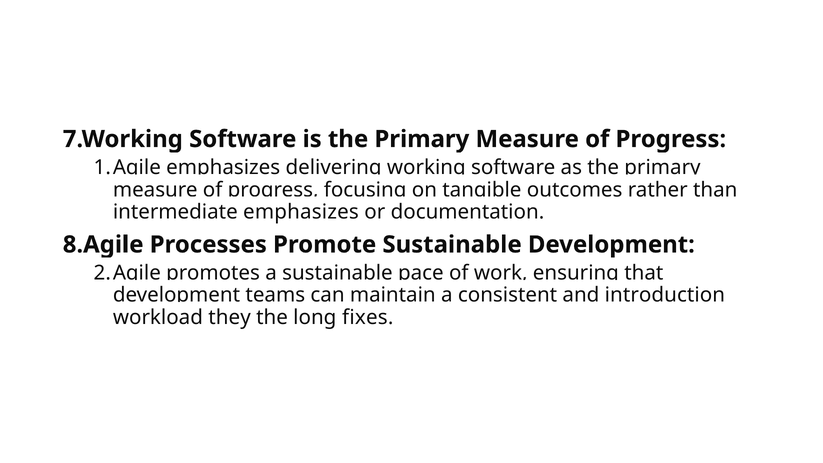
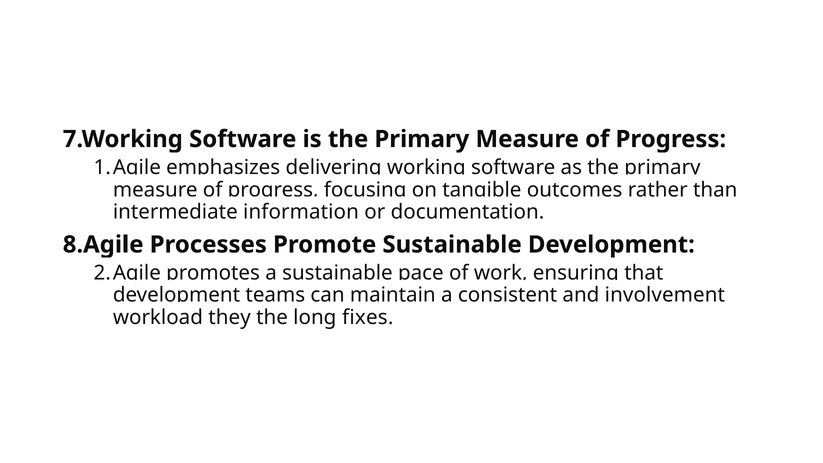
intermediate emphasizes: emphasizes -> information
introduction: introduction -> involvement
